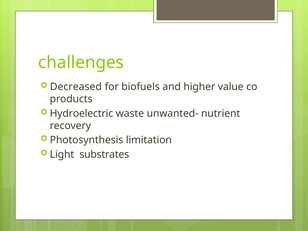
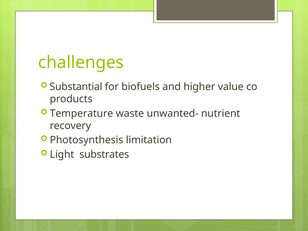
Decreased: Decreased -> Substantial
Hydroelectric: Hydroelectric -> Temperature
